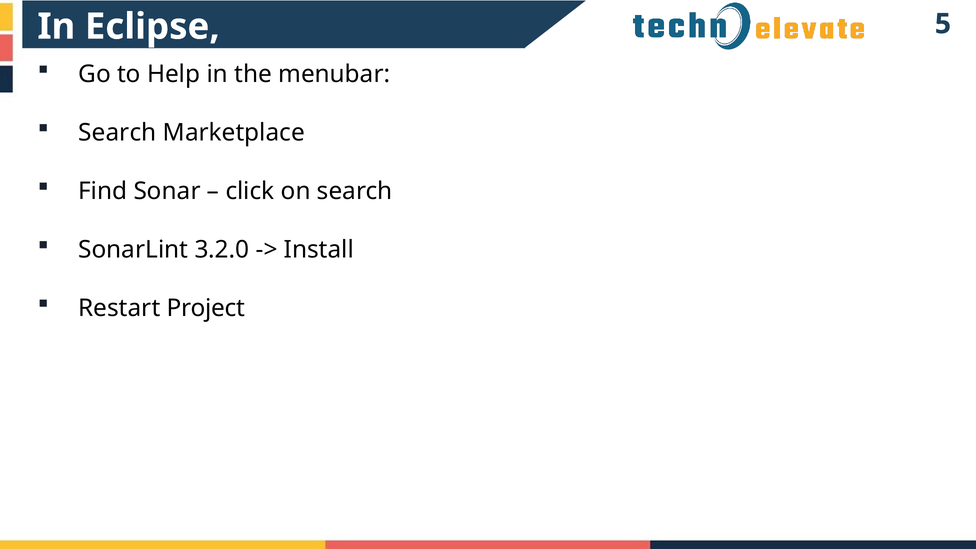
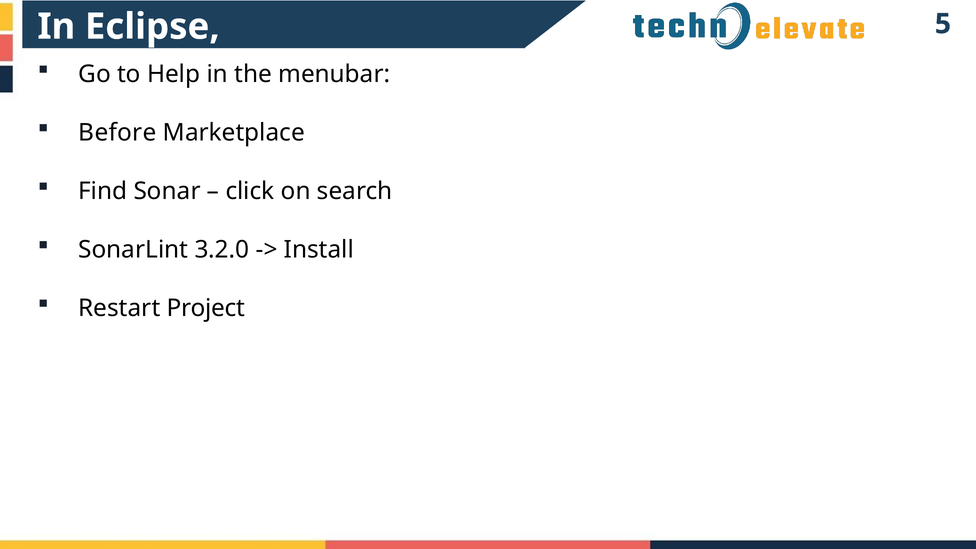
Search at (117, 133): Search -> Before
